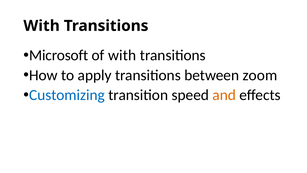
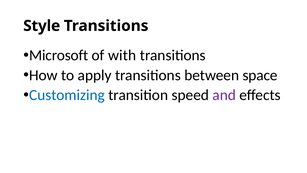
With at (42, 26): With -> Style
zoom: zoom -> space
and colour: orange -> purple
